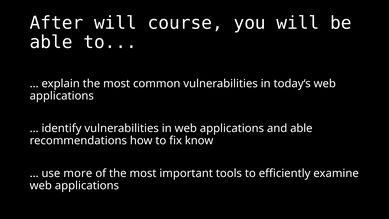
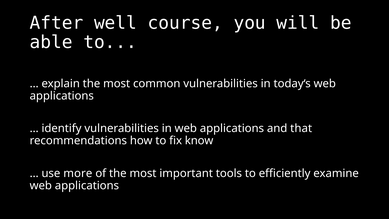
After will: will -> well
and able: able -> that
